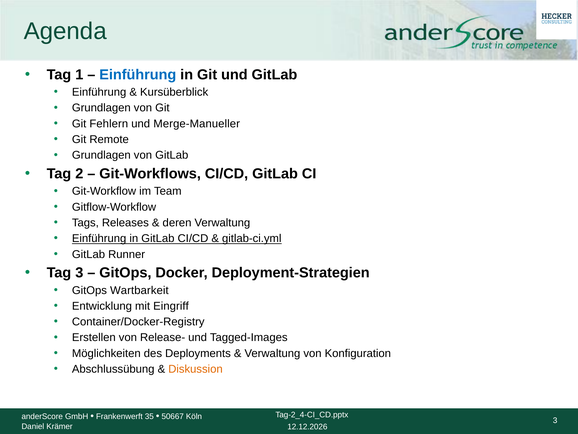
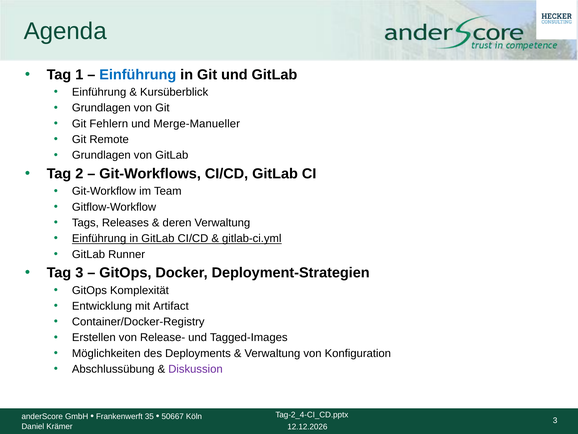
Wartbarkeit: Wartbarkeit -> Komplexität
Eingriff: Eingriff -> Artifact
Diskussion colour: orange -> purple
